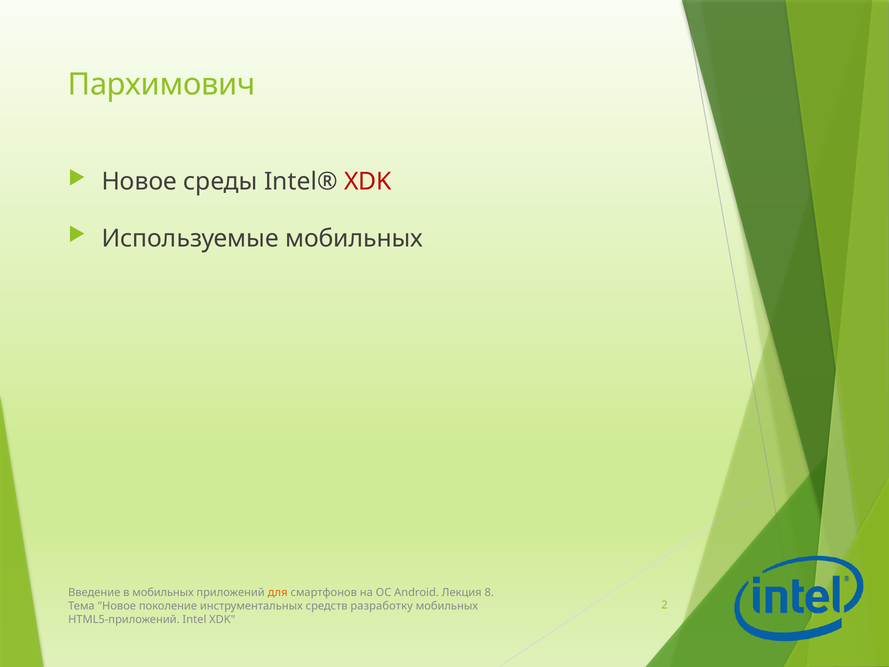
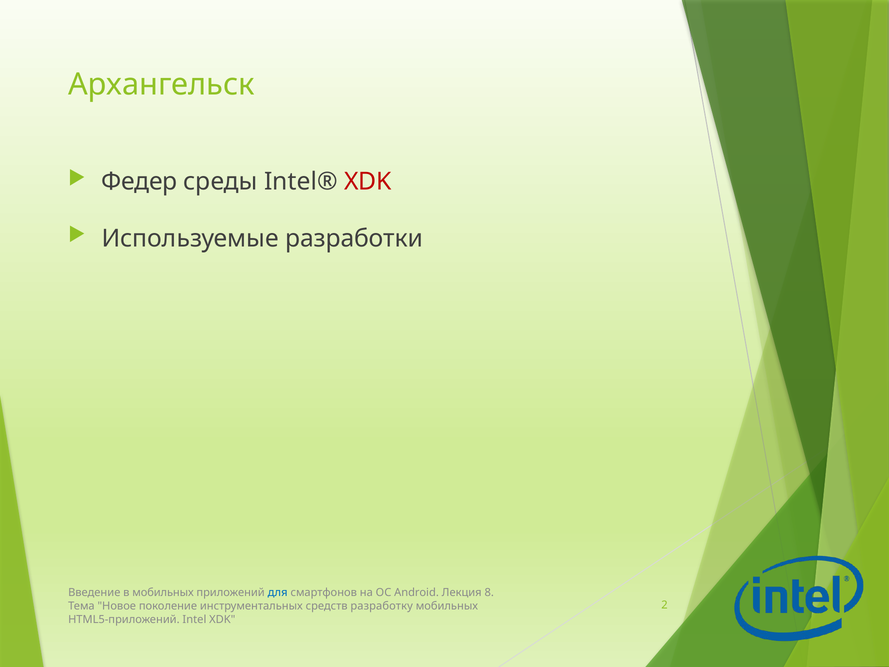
Пархимович: Пархимович -> Архангельск
Новое at (139, 182): Новое -> Федер
Используемые мобильных: мобильных -> разработки
для colour: orange -> blue
